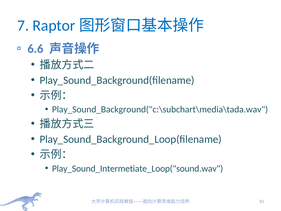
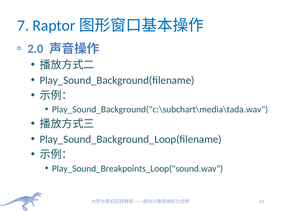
6.6: 6.6 -> 2.0
Play_Sound_Intermetiate_Loop("sound.wav: Play_Sound_Intermetiate_Loop("sound.wav -> Play_Sound_Breakpoints_Loop("sound.wav
